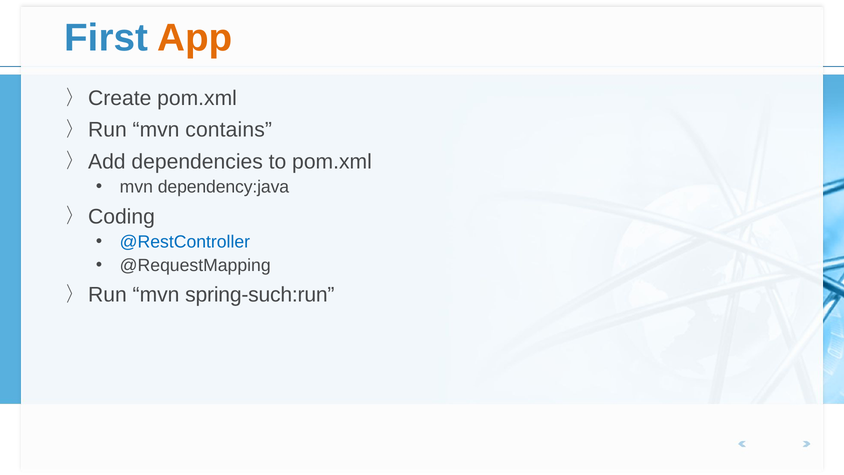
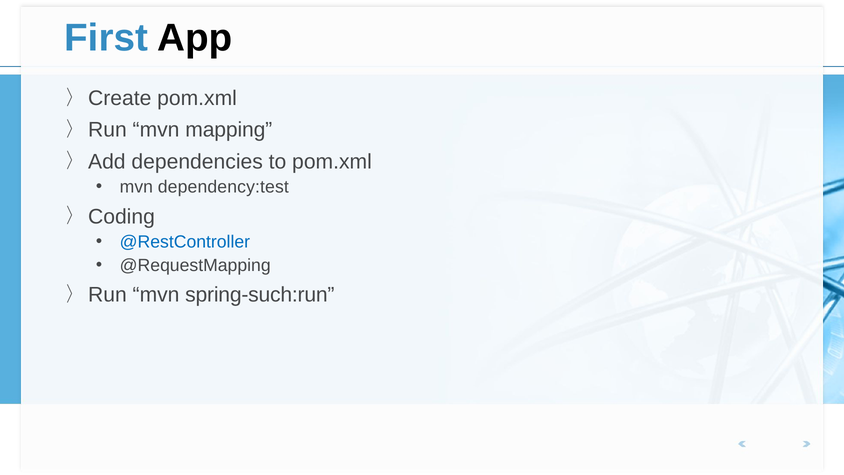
App colour: orange -> black
contains: contains -> mapping
dependency:java: dependency:java -> dependency:test
